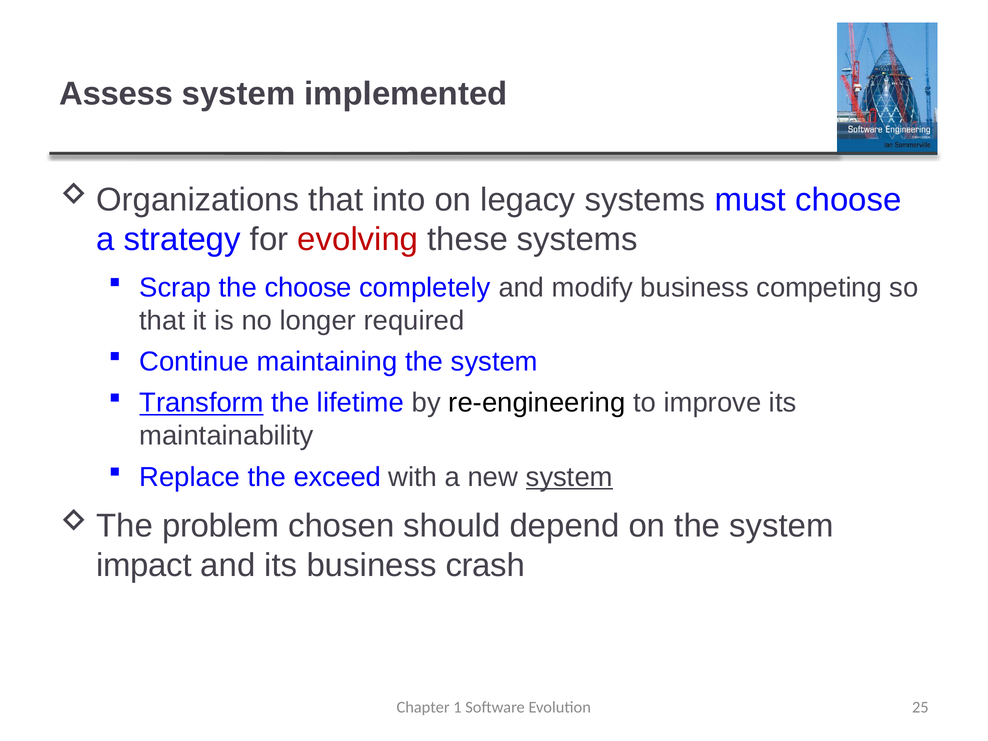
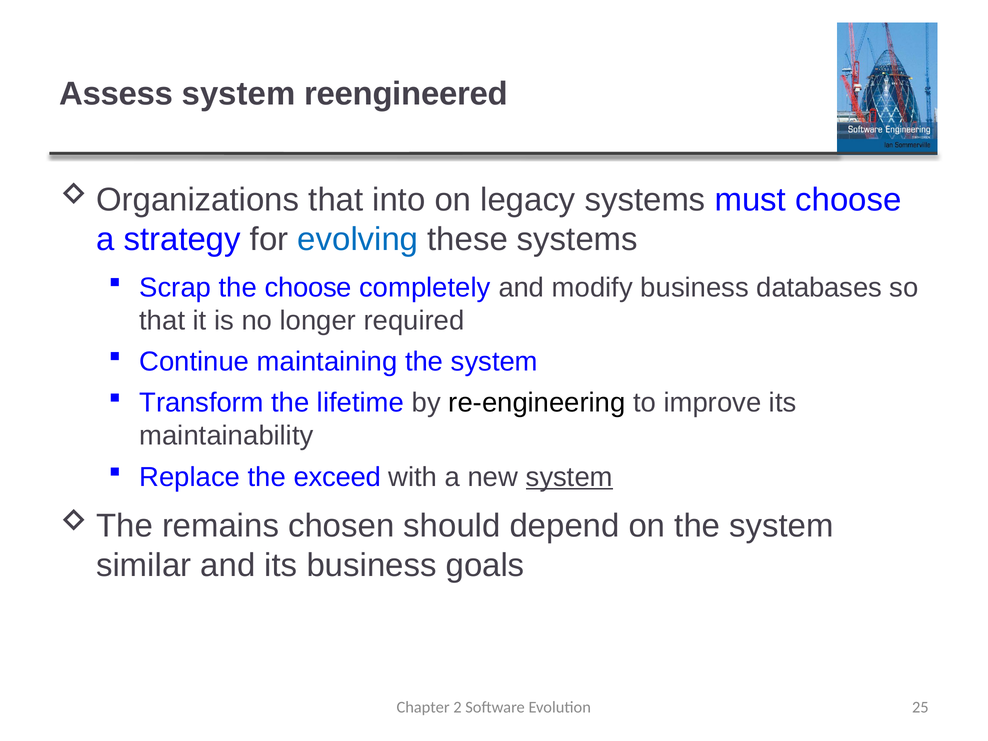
implemented: implemented -> reengineered
evolving colour: red -> blue
competing: competing -> databases
Transform underline: present -> none
problem: problem -> remains
impact: impact -> similar
crash: crash -> goals
1: 1 -> 2
